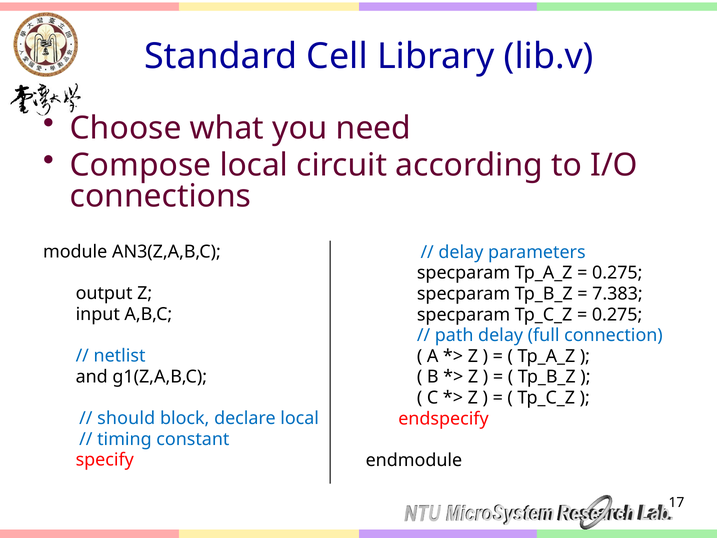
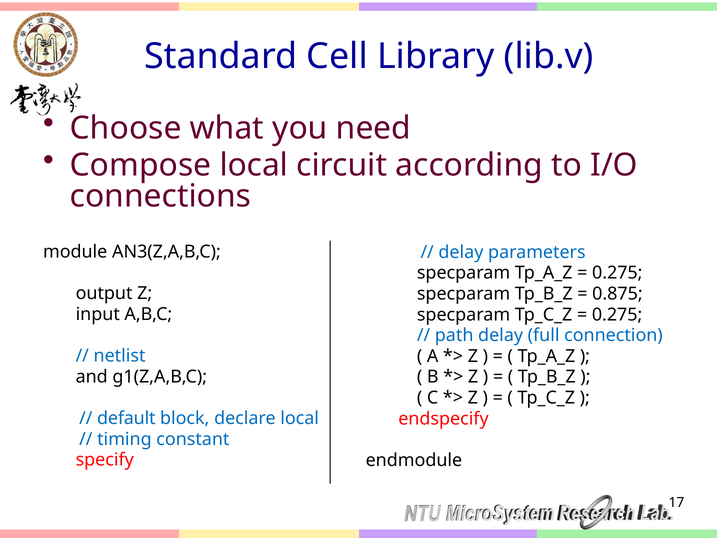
7.383: 7.383 -> 0.875
should: should -> default
